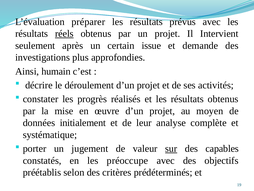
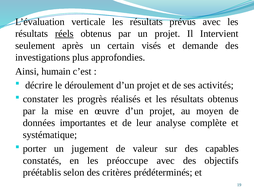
préparer: préparer -> verticale
issue: issue -> visés
initialement: initialement -> importantes
sur underline: present -> none
